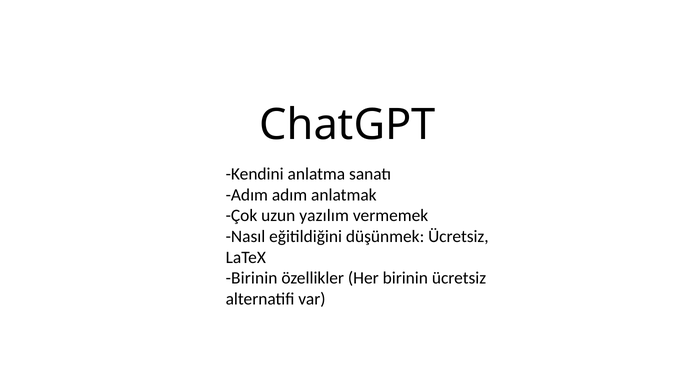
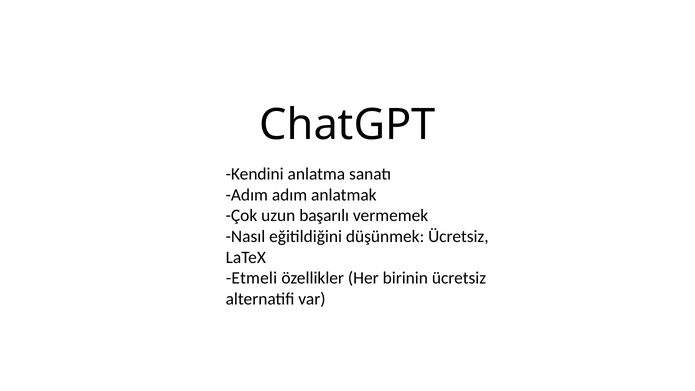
yazılım: yazılım -> başarılı
Birinin at (252, 278): Birinin -> Etmeli
